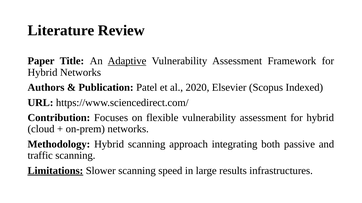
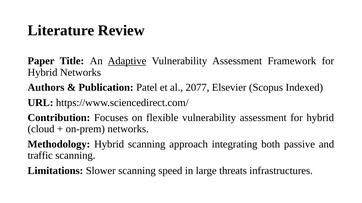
2020: 2020 -> 2077
Limitations underline: present -> none
results: results -> threats
